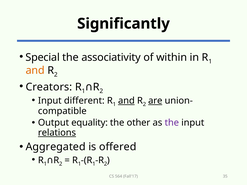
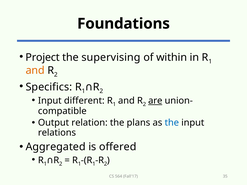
Significantly: Significantly -> Foundations
Special: Special -> Project
associativity: associativity -> supervising
Creators: Creators -> Specifics
and at (126, 101) underline: present -> none
equality: equality -> relation
other: other -> plans
the at (172, 123) colour: purple -> blue
relations underline: present -> none
